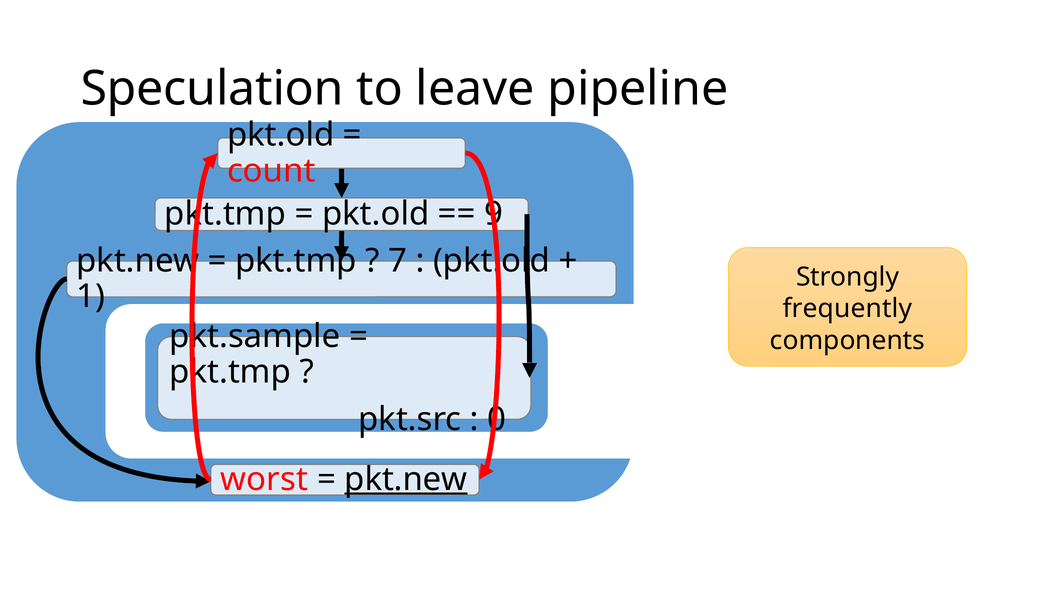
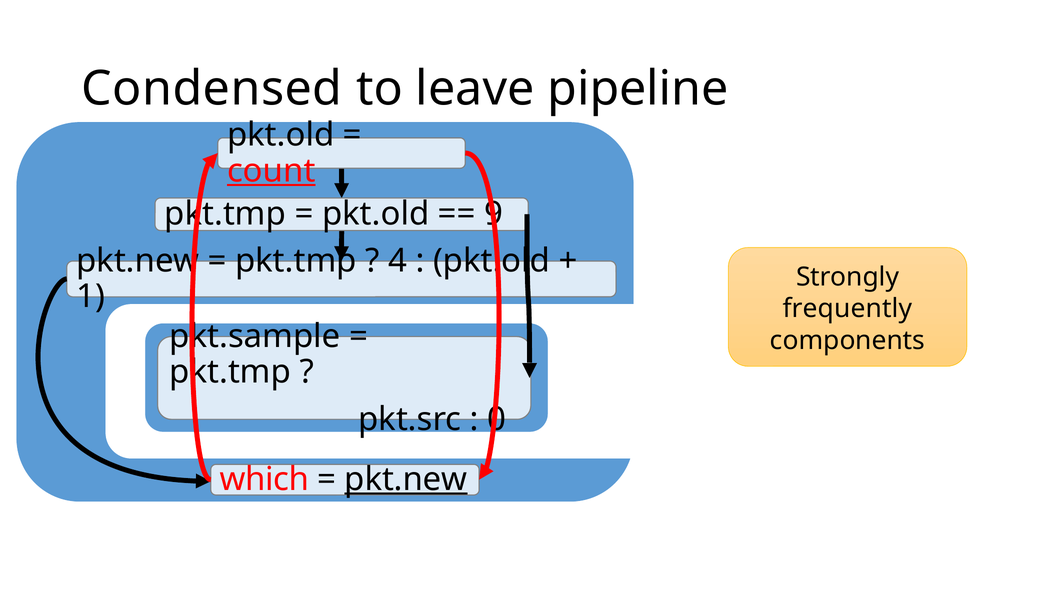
Speculation: Speculation -> Condensed
count underline: none -> present
7: 7 -> 4
worst: worst -> which
